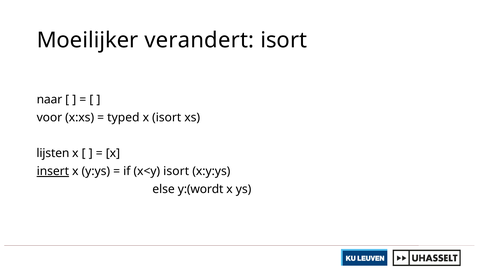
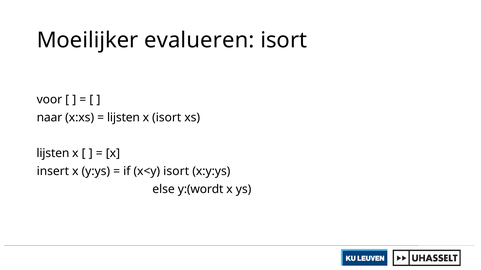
verandert: verandert -> evalueren
naar: naar -> voor
voor: voor -> naar
typed at (123, 118): typed -> lijsten
insert underline: present -> none
